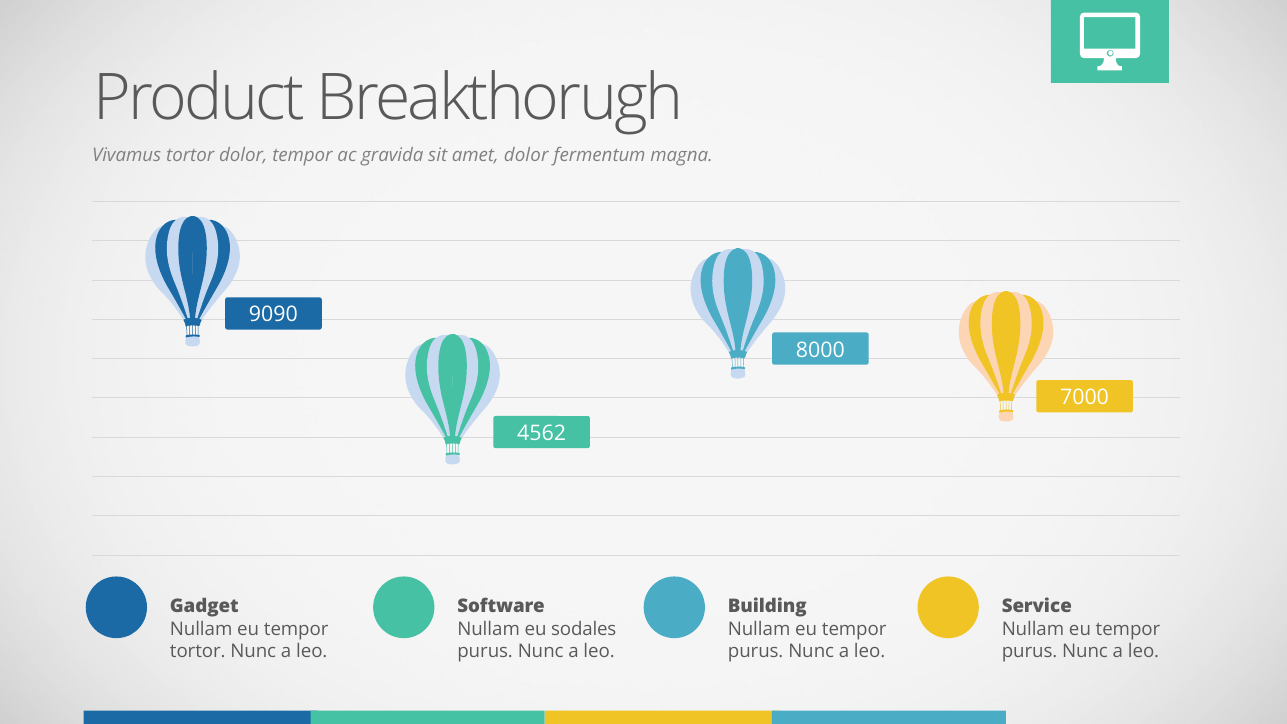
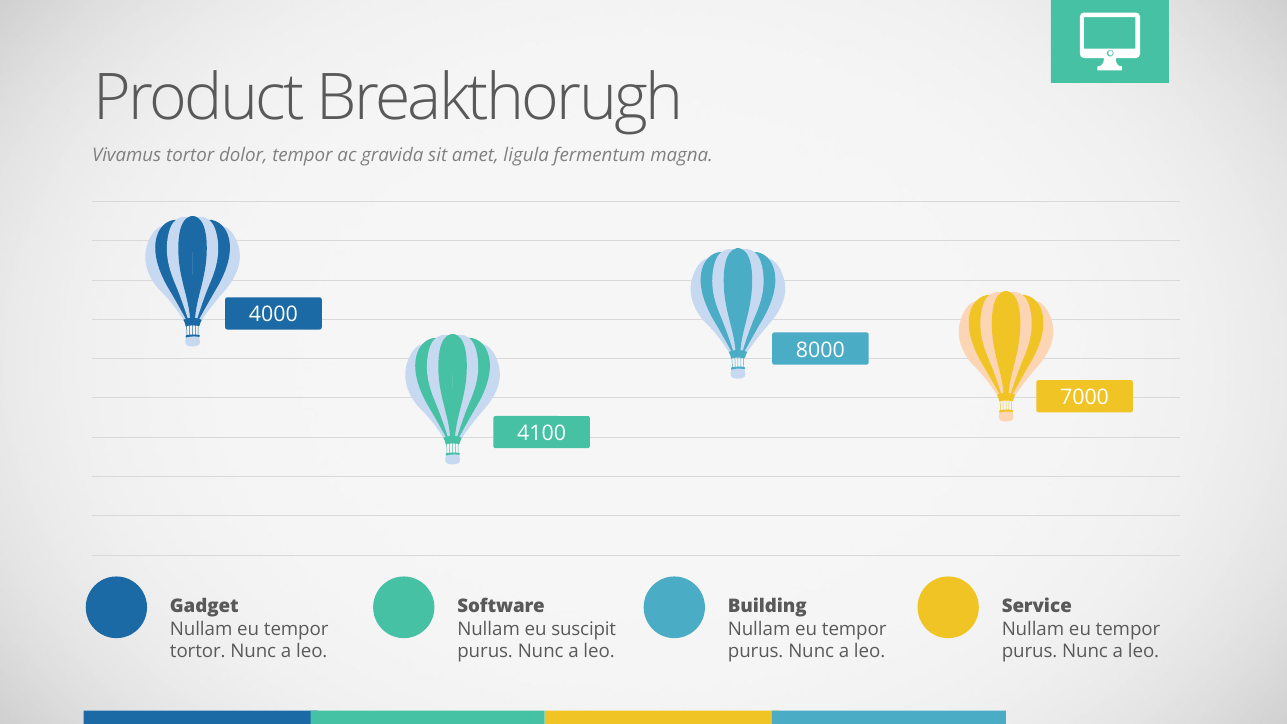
amet dolor: dolor -> ligula
9090: 9090 -> 4000
4562: 4562 -> 4100
sodales: sodales -> suscipit
